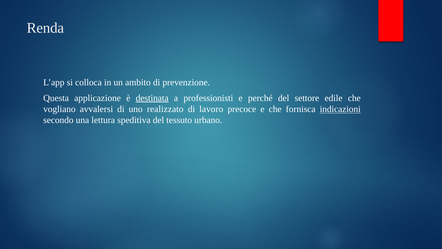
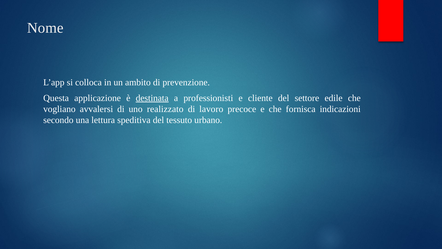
Renda: Renda -> Nome
perché: perché -> cliente
indicazioni underline: present -> none
